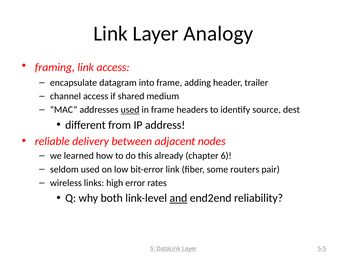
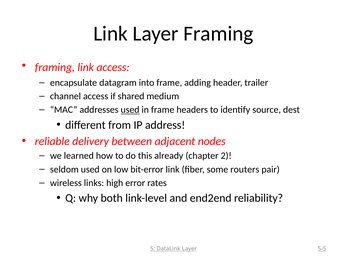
Layer Analogy: Analogy -> Framing
6: 6 -> 2
and underline: present -> none
